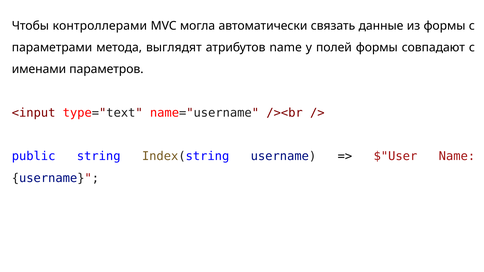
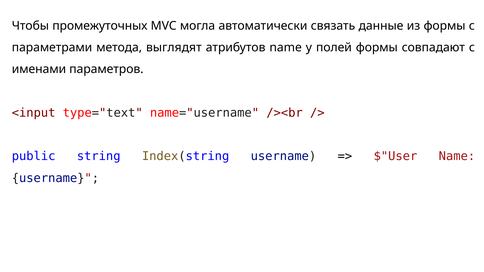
контроллерами: контроллерами -> промежуточных
